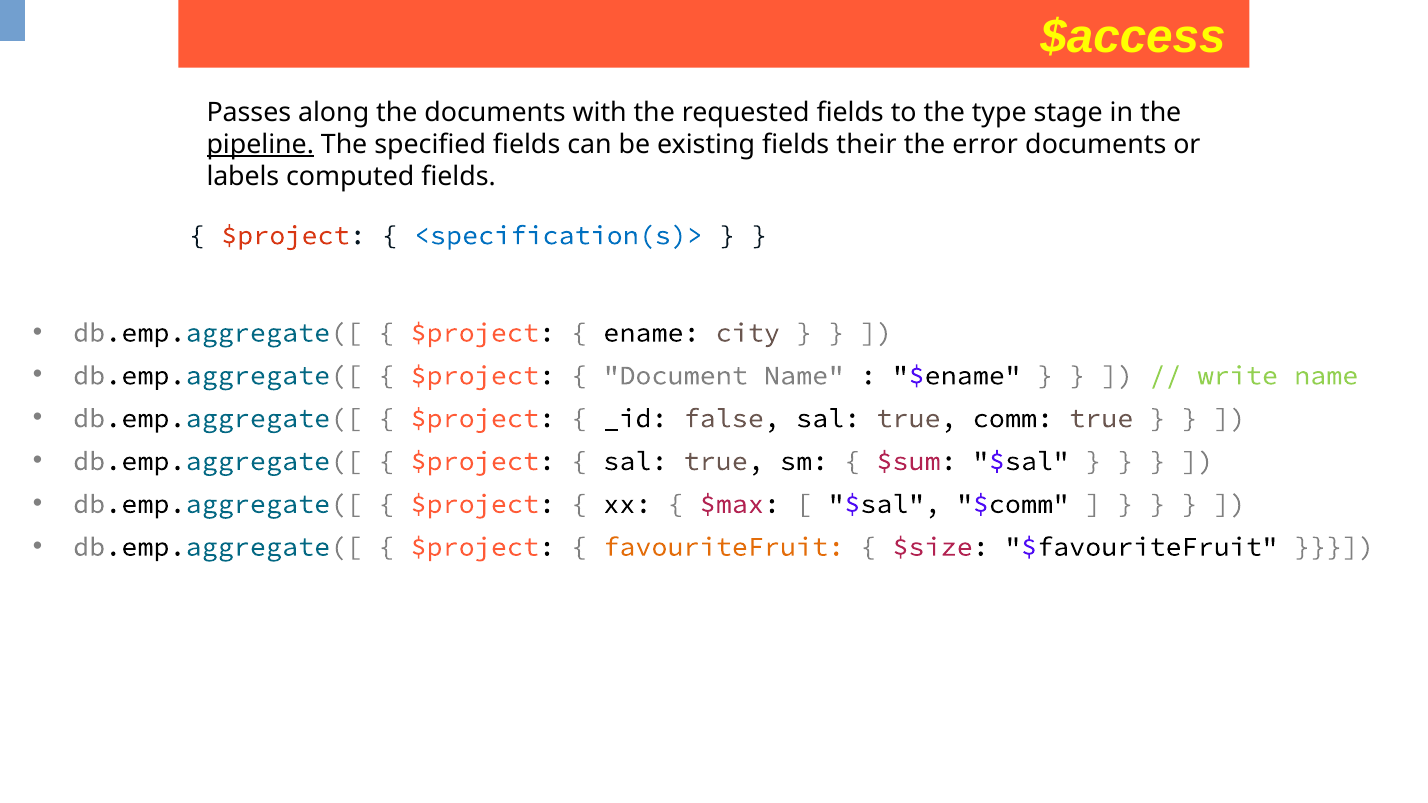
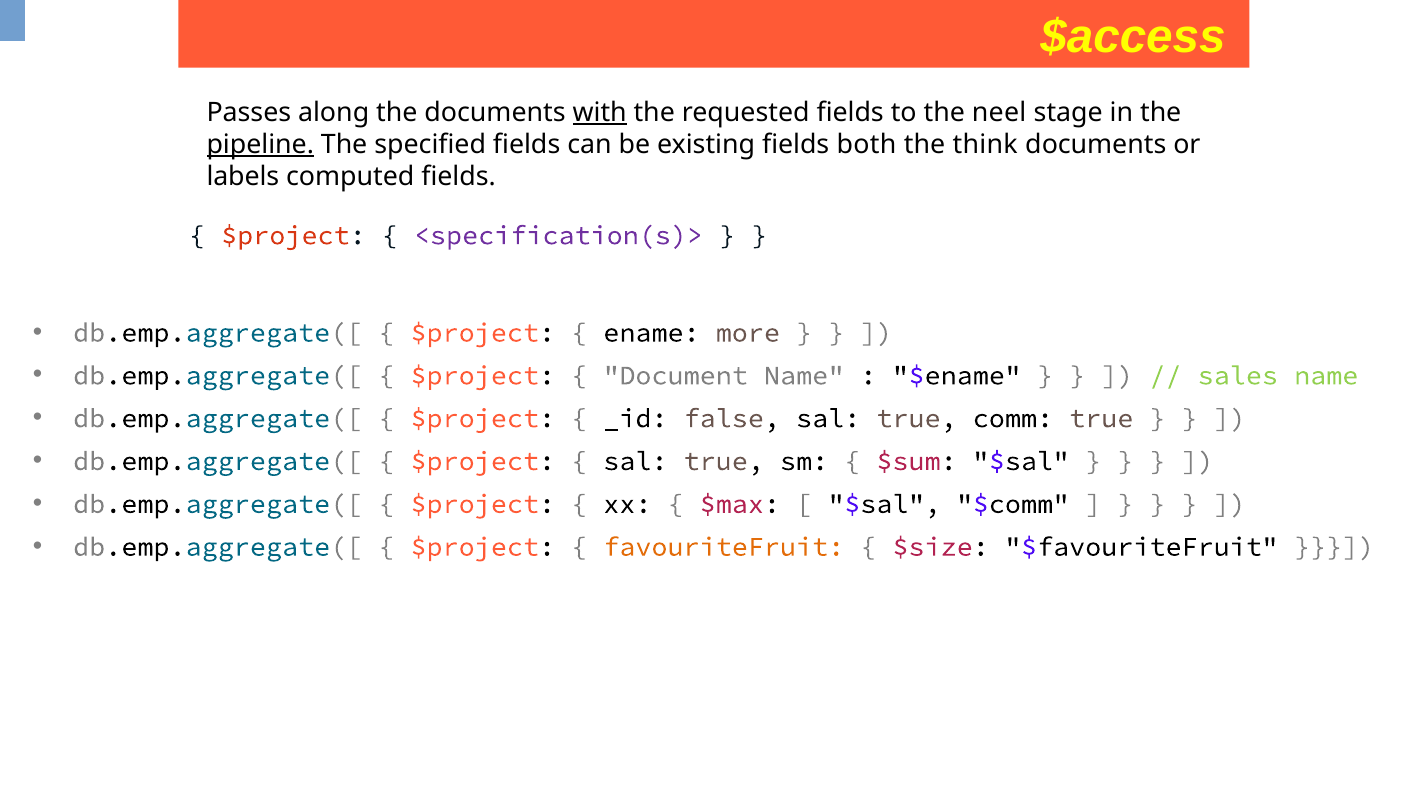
with underline: none -> present
type: type -> neel
their: their -> both
error: error -> think
<specification(s)> colour: blue -> purple
city: city -> more
write: write -> sales
